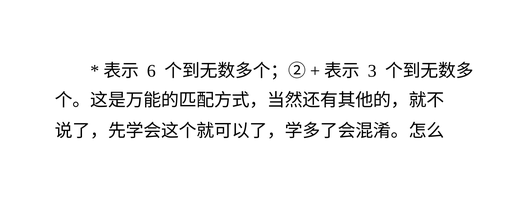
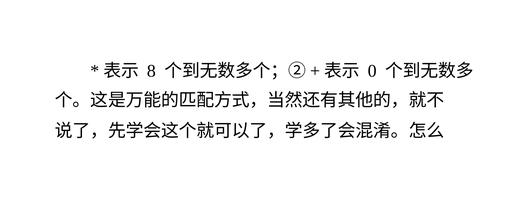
6: 6 -> 8
3: 3 -> 0
